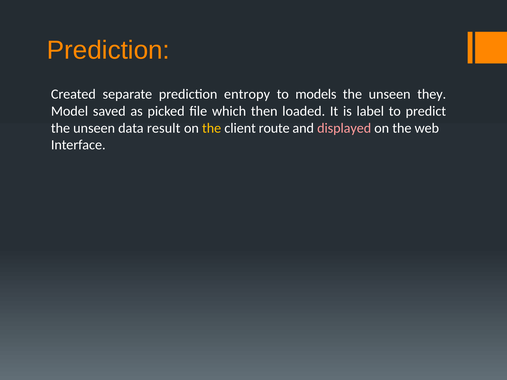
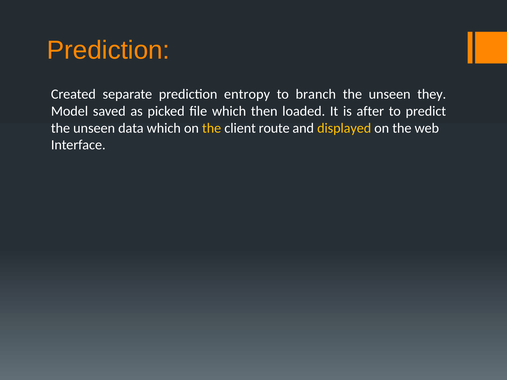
models: models -> branch
label: label -> after
data result: result -> which
displayed colour: pink -> yellow
